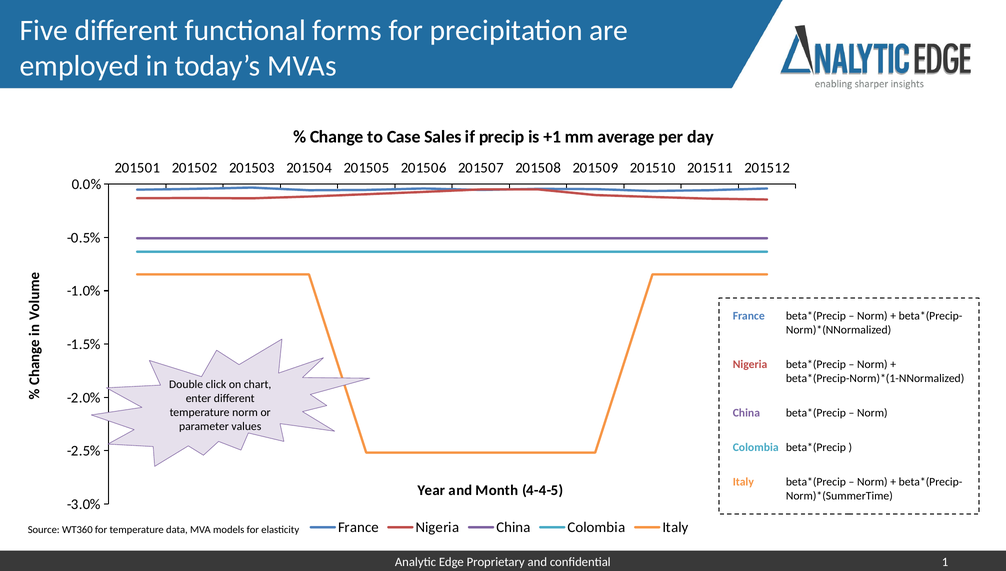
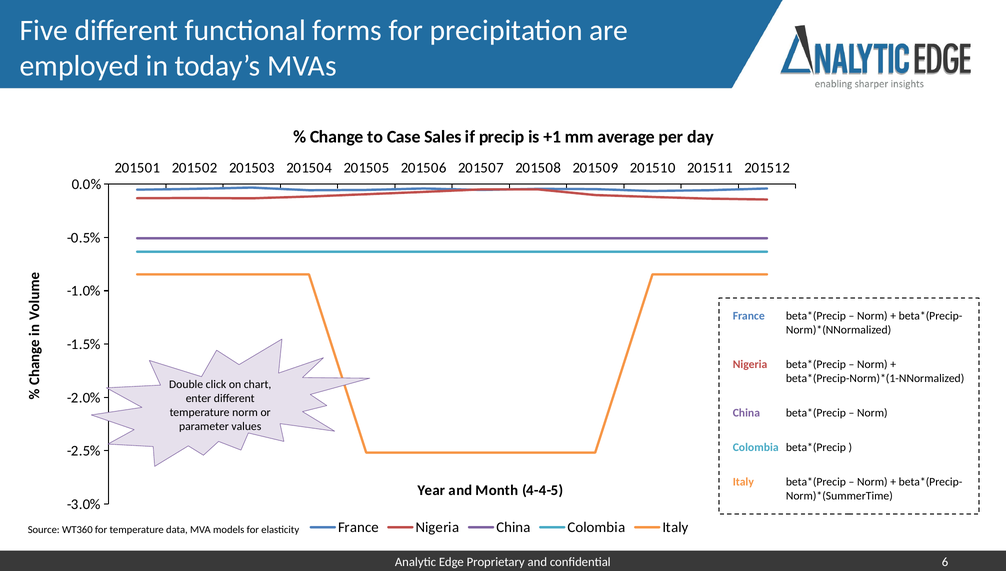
1: 1 -> 6
